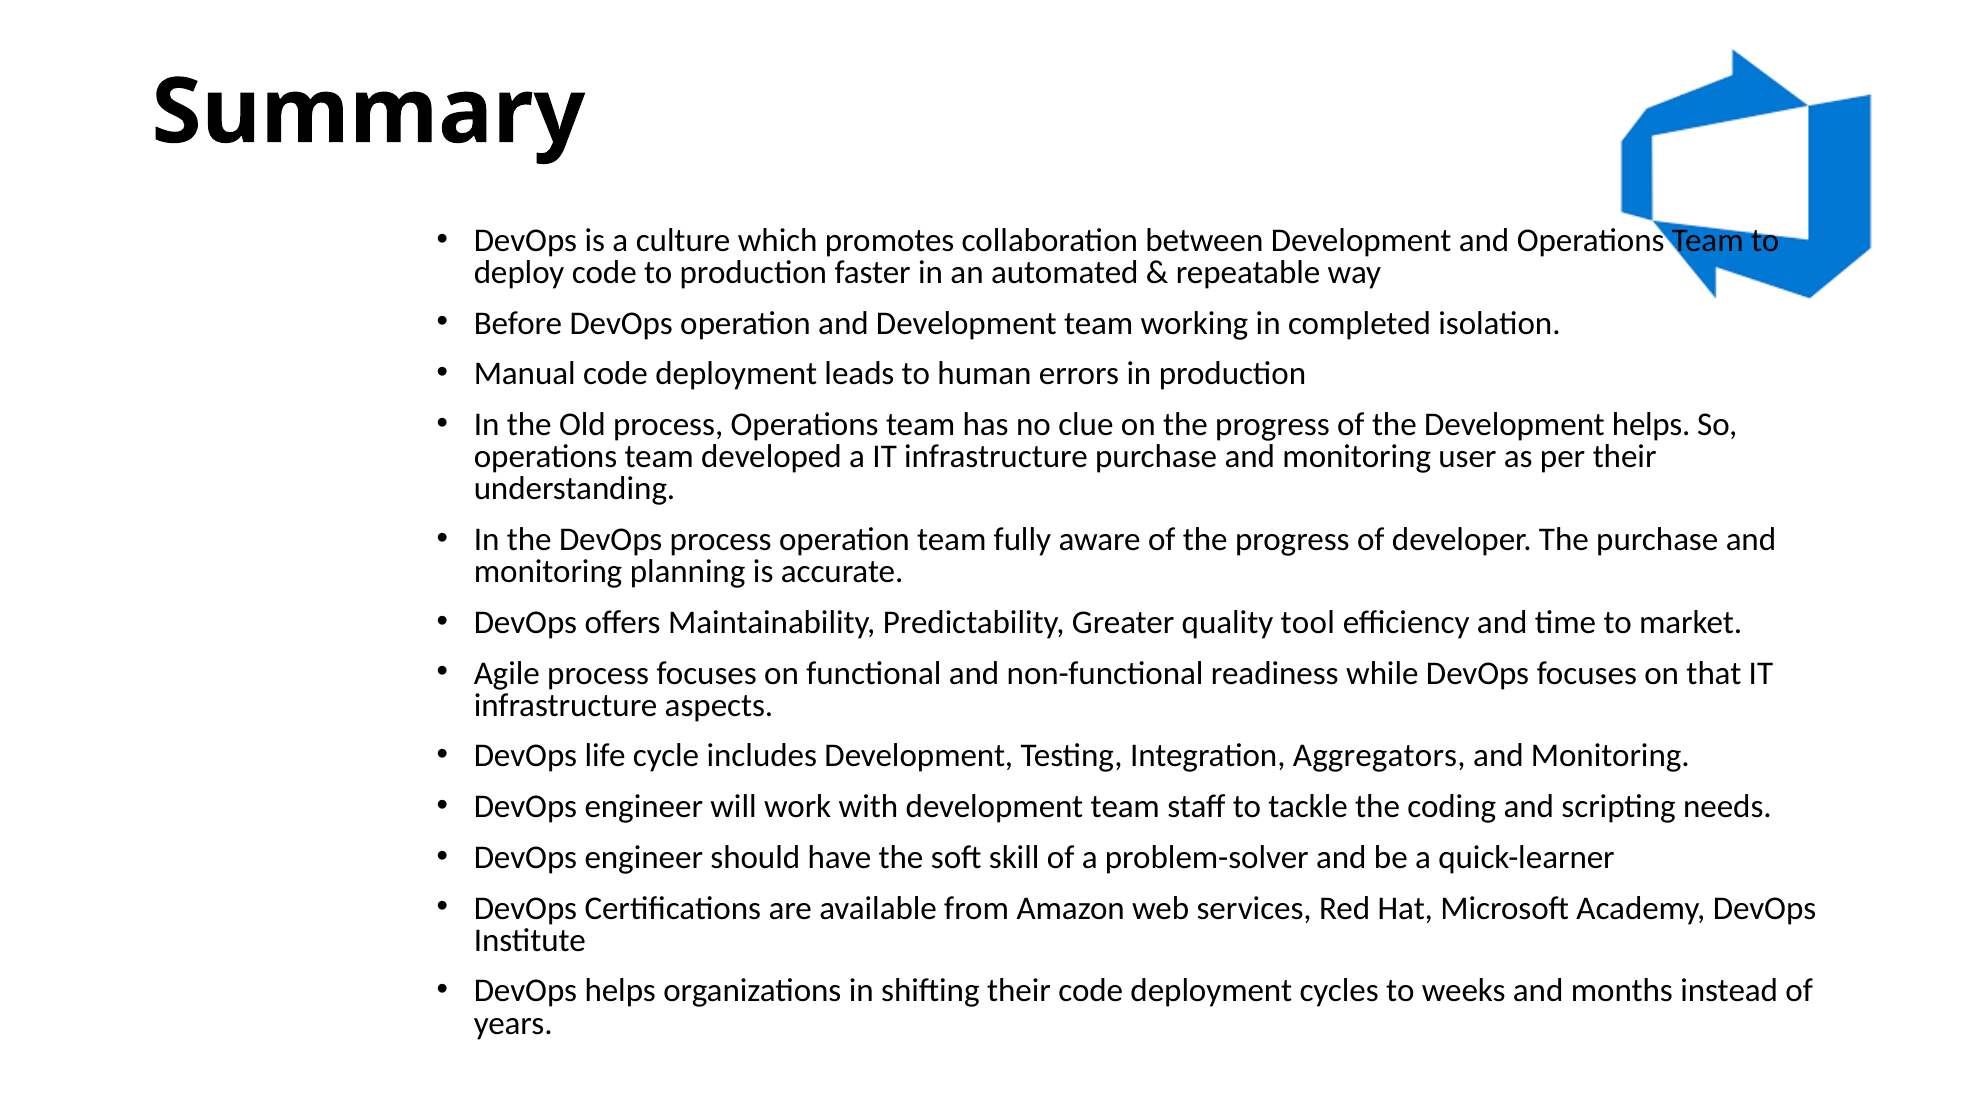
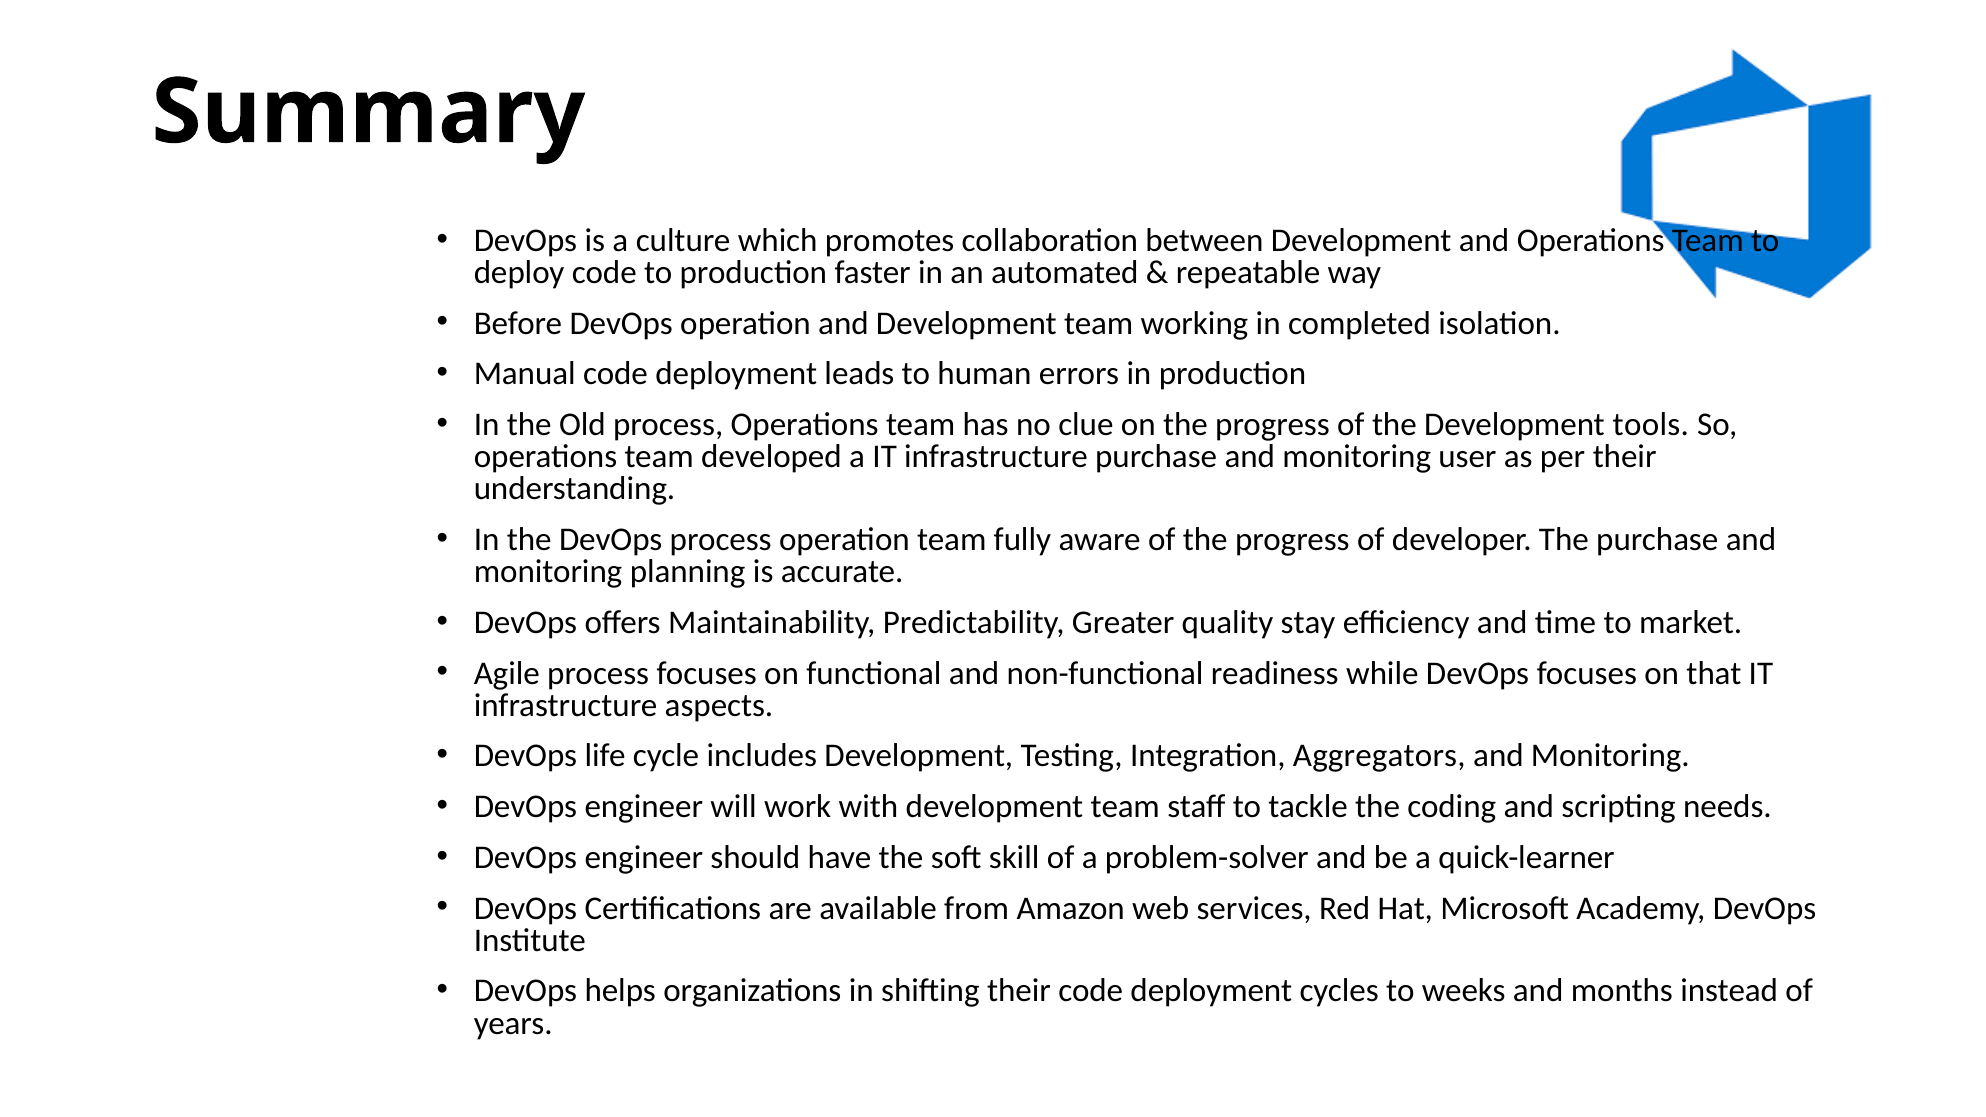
Development helps: helps -> tools
tool: tool -> stay
